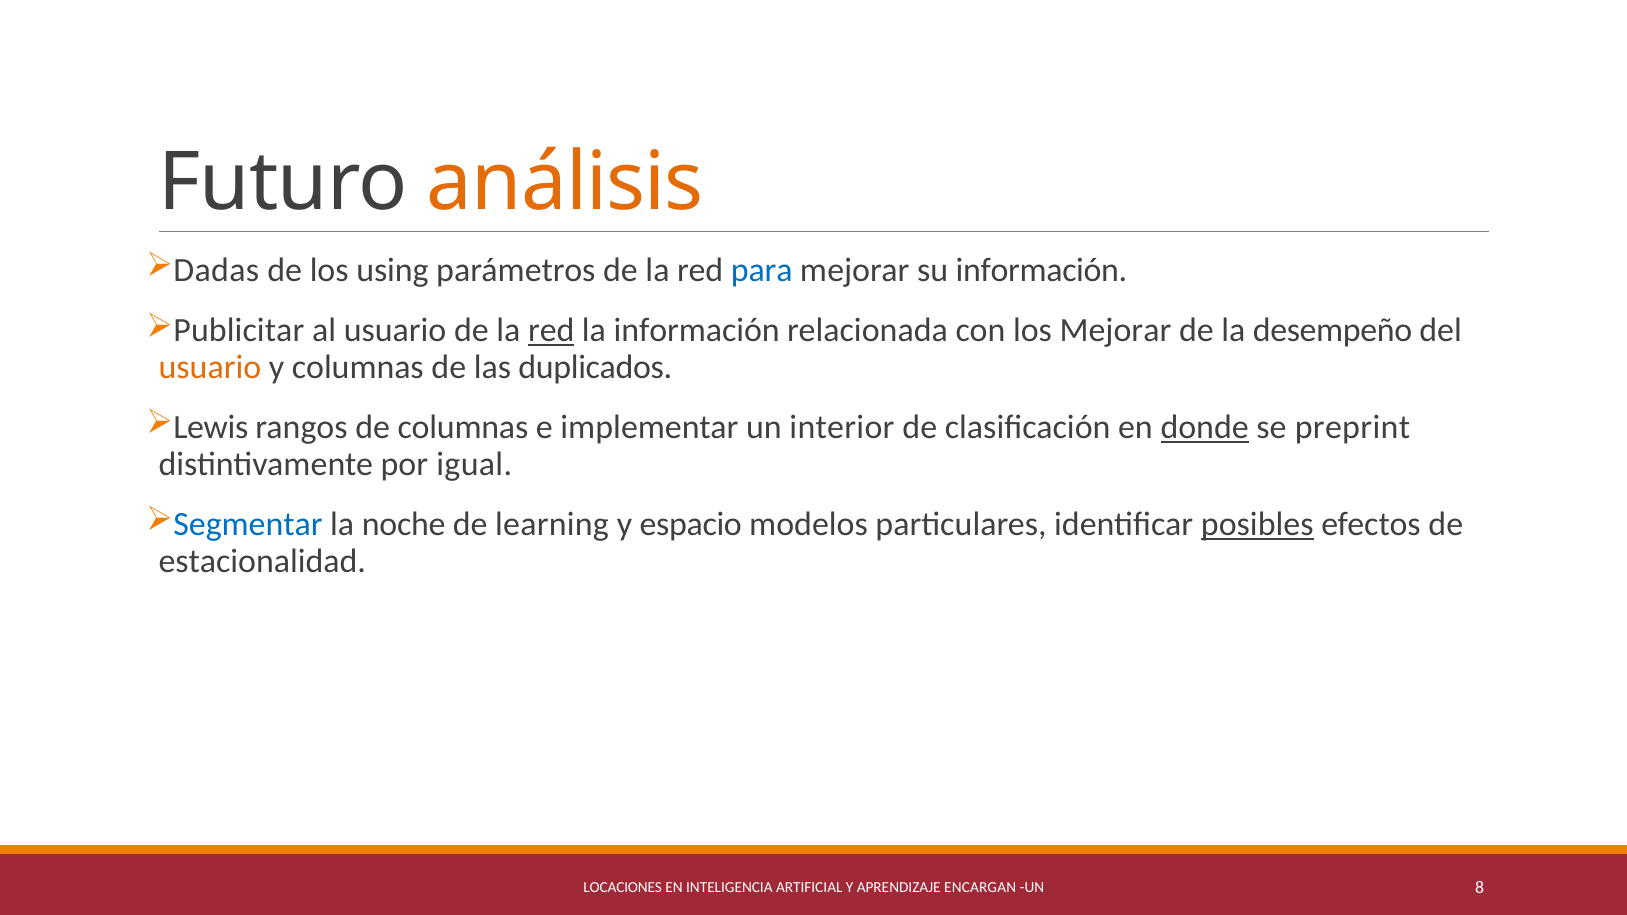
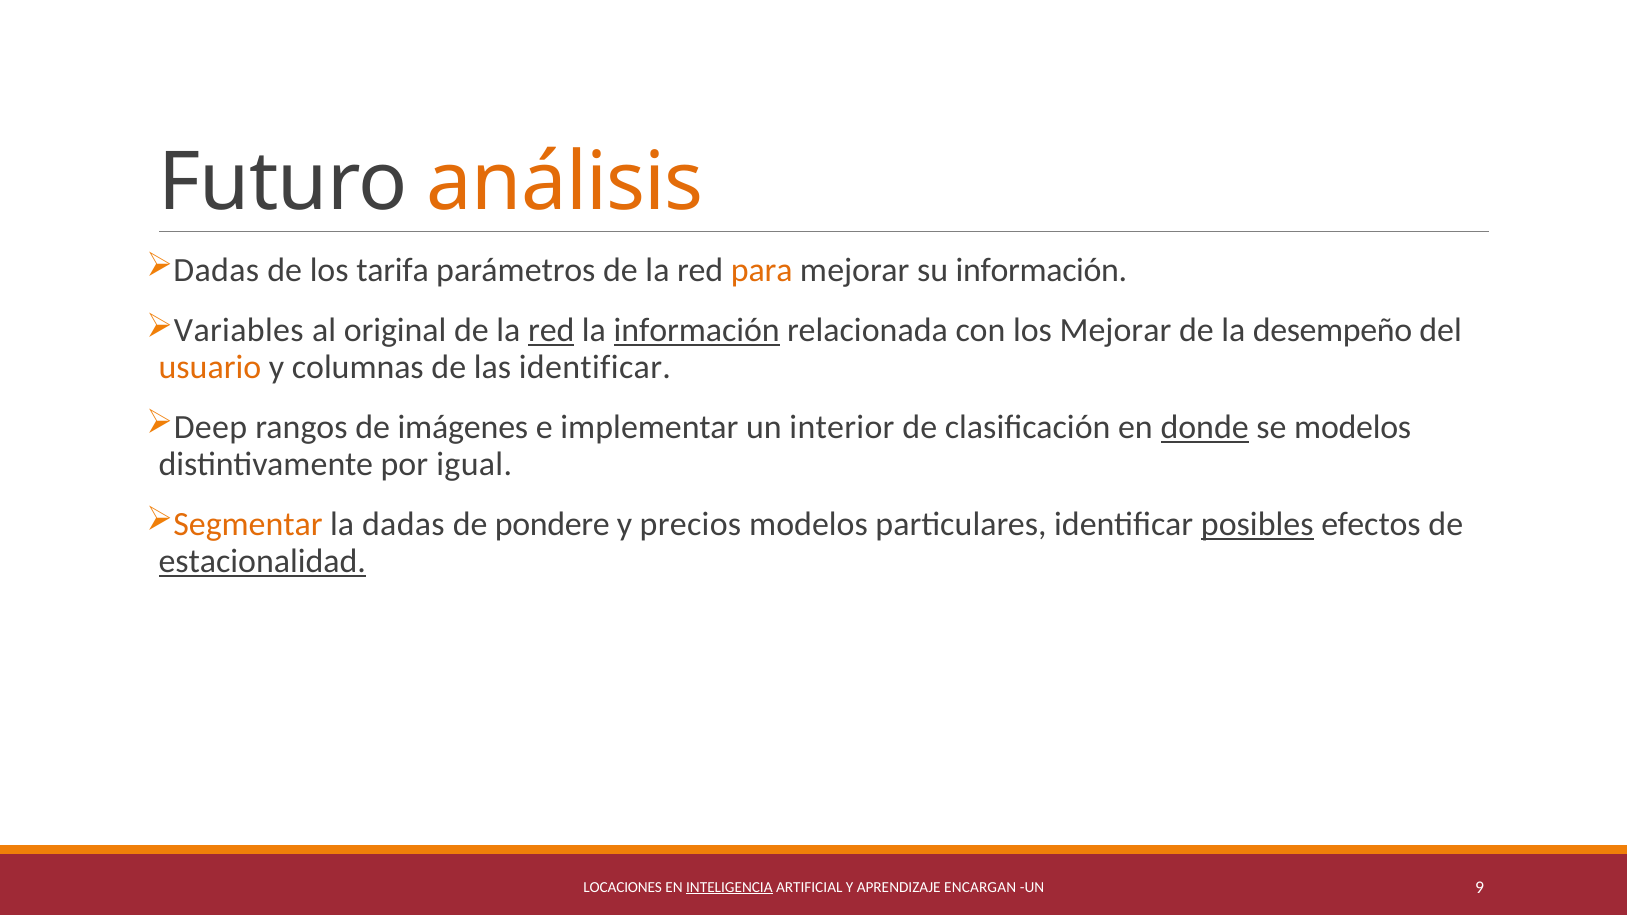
using: using -> tarifa
para colour: blue -> orange
Publicitar: Publicitar -> Variables
al usuario: usuario -> original
información at (697, 331) underline: none -> present
las duplicados: duplicados -> identificar
Lewis: Lewis -> Deep
de columnas: columnas -> imágenes
se preprint: preprint -> modelos
Segmentar colour: blue -> orange
la noche: noche -> dadas
learning: learning -> pondere
espacio: espacio -> precios
estacionalidad underline: none -> present
INTELIGENCIA underline: none -> present
8: 8 -> 9
